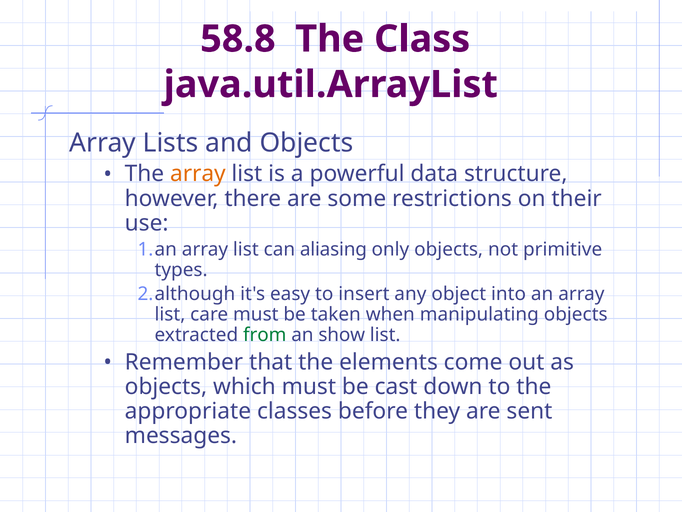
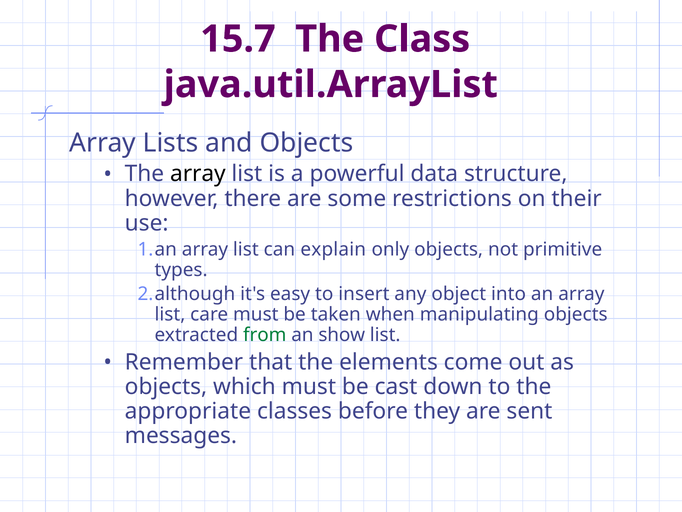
58.8: 58.8 -> 15.7
array at (198, 174) colour: orange -> black
aliasing: aliasing -> explain
